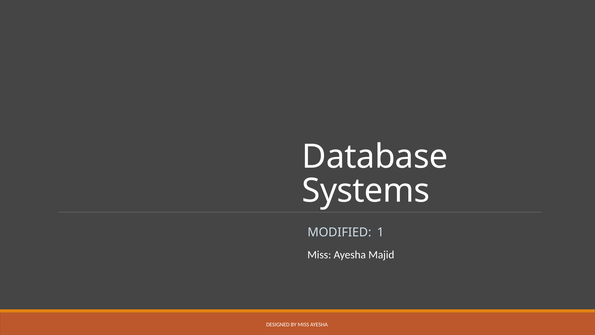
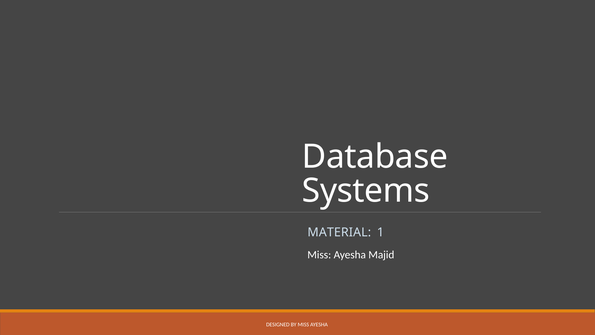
MODIFIED: MODIFIED -> MATERIAL
